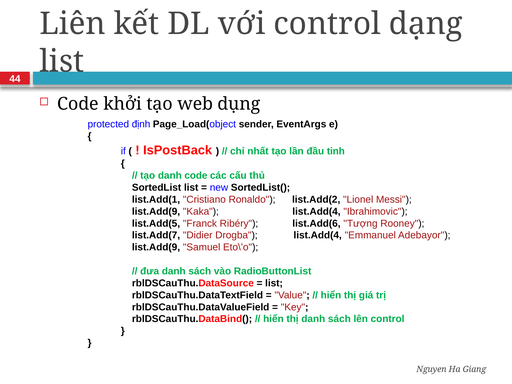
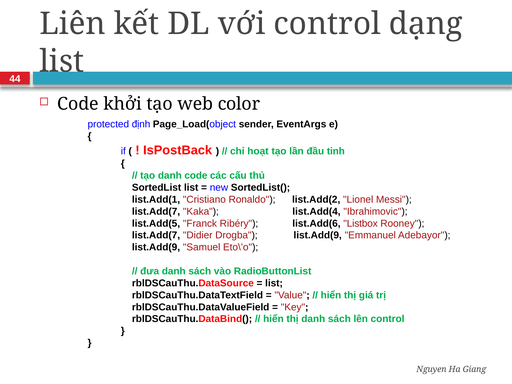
dụng: dụng -> color
nhất: nhất -> hoạt
list.Add(9 at (156, 211): list.Add(9 -> list.Add(7
Tượng: Tượng -> Listbox
Drogba list.Add(4: list.Add(4 -> list.Add(9
